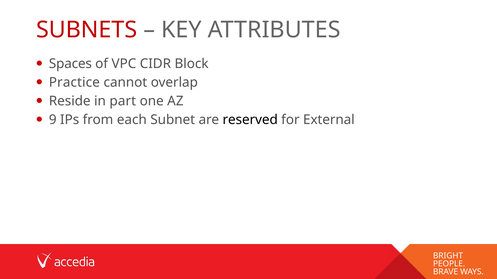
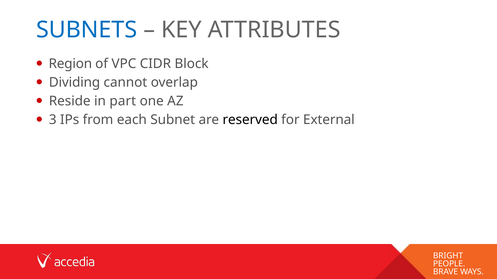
SUBNETS colour: red -> blue
Spaces: Spaces -> Region
Practice: Practice -> Dividing
9: 9 -> 3
